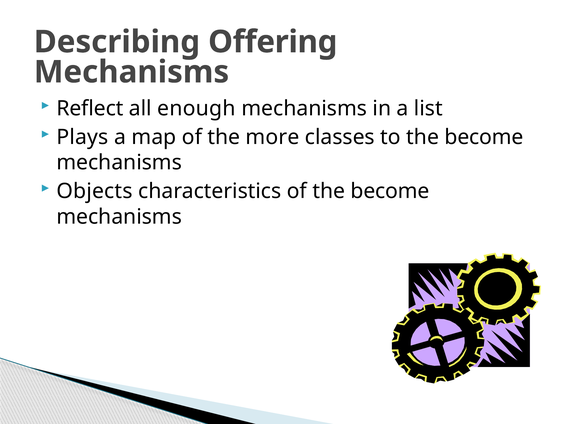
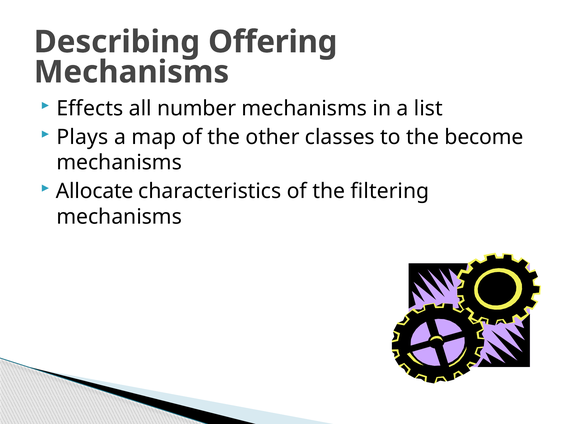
Reflect: Reflect -> Effects
enough: enough -> number
more: more -> other
Objects: Objects -> Allocate
of the become: become -> filtering
